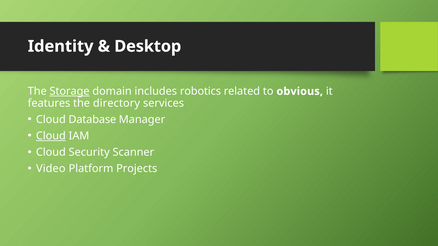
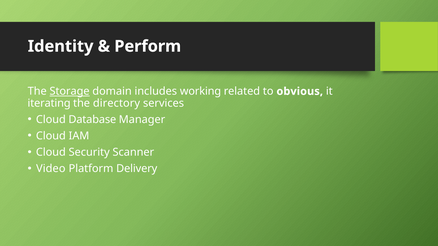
Desktop: Desktop -> Perform
robotics: robotics -> working
features: features -> iterating
Cloud at (51, 136) underline: present -> none
Projects: Projects -> Delivery
